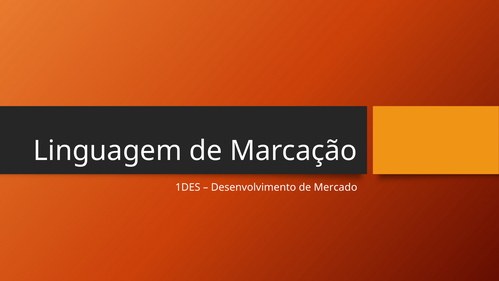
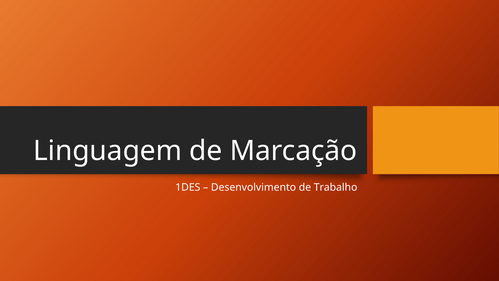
Mercado: Mercado -> Trabalho
